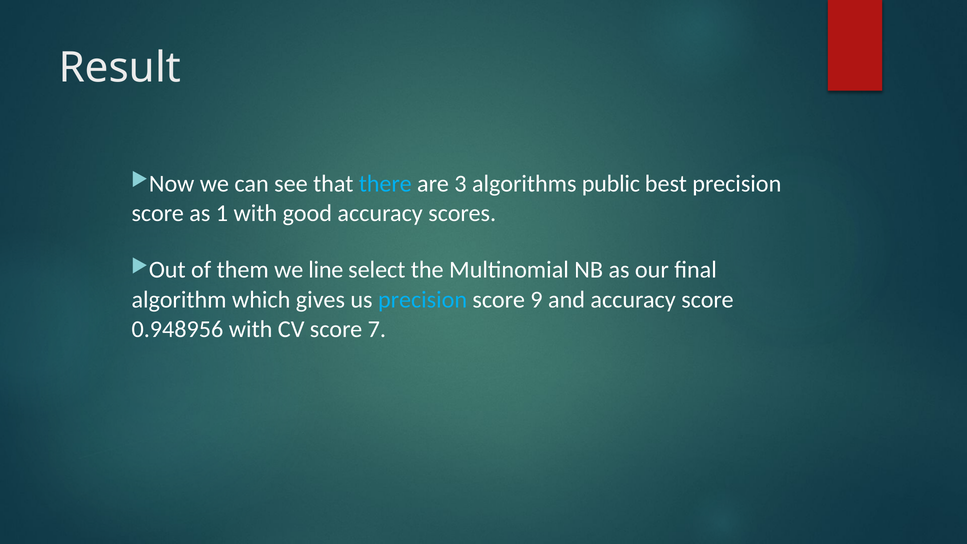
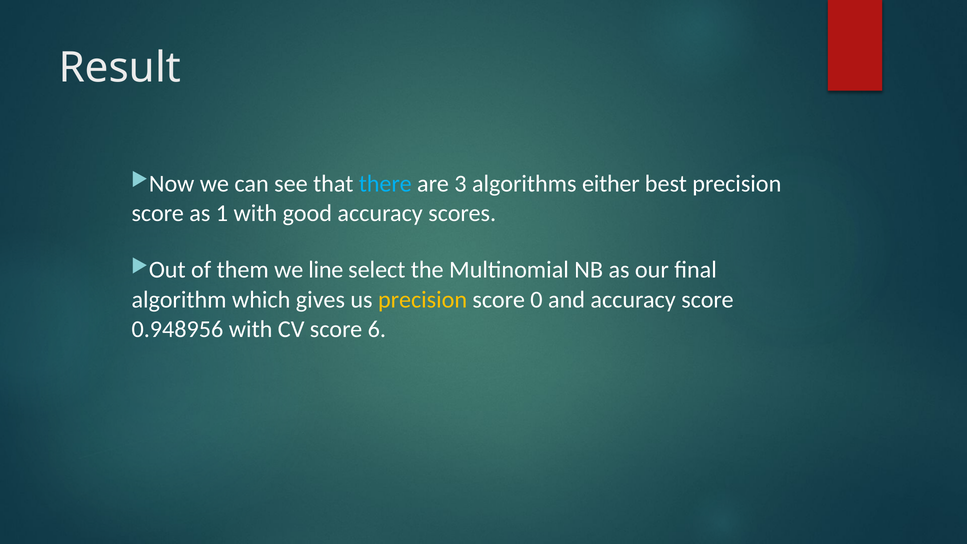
public: public -> either
precision at (423, 300) colour: light blue -> yellow
9: 9 -> 0
7: 7 -> 6
